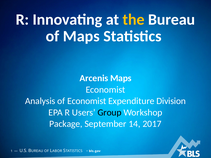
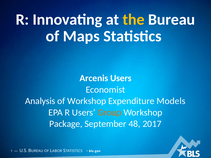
Arcenis Maps: Maps -> Users
of Economist: Economist -> Workshop
Division: Division -> Models
Group colour: black -> orange
14: 14 -> 48
